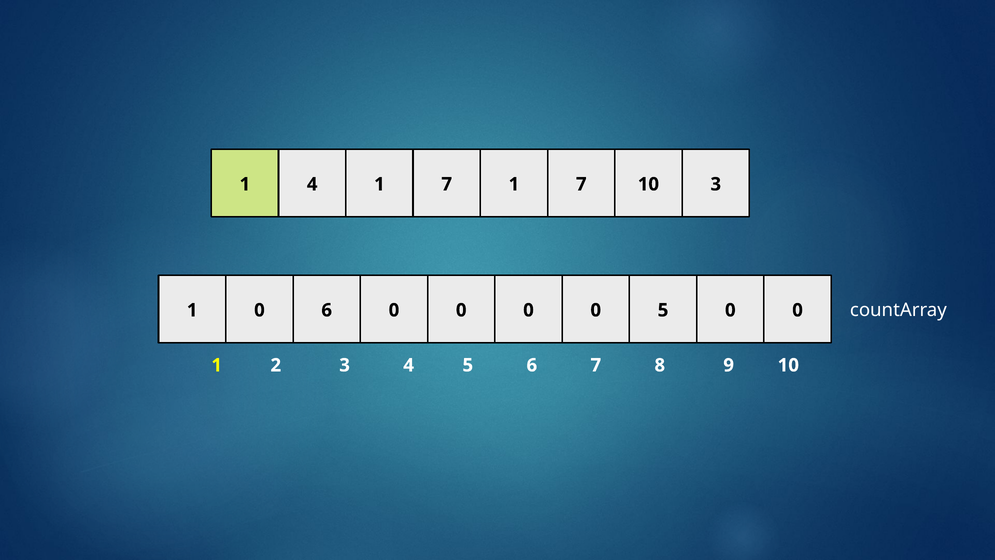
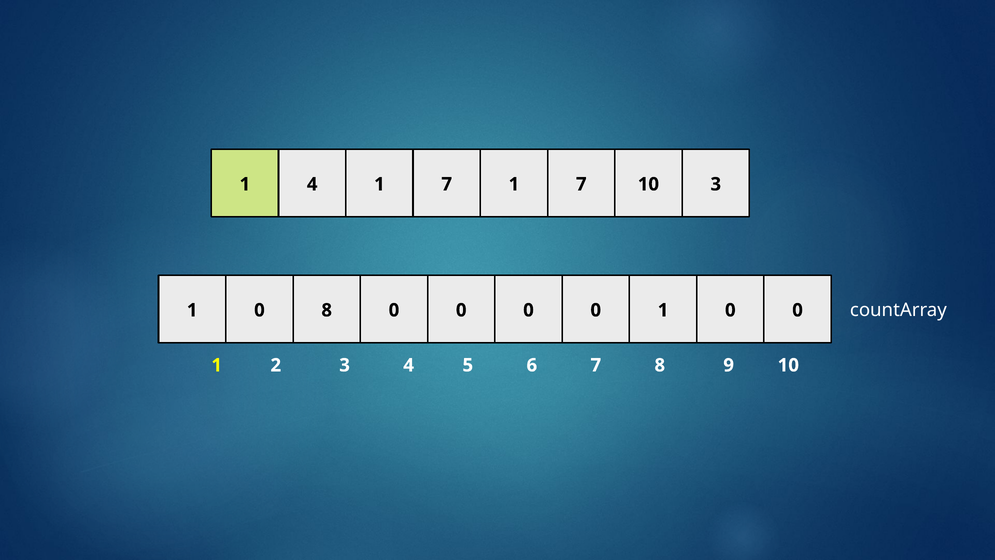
0 6: 6 -> 8
0 0 0 5: 5 -> 1
